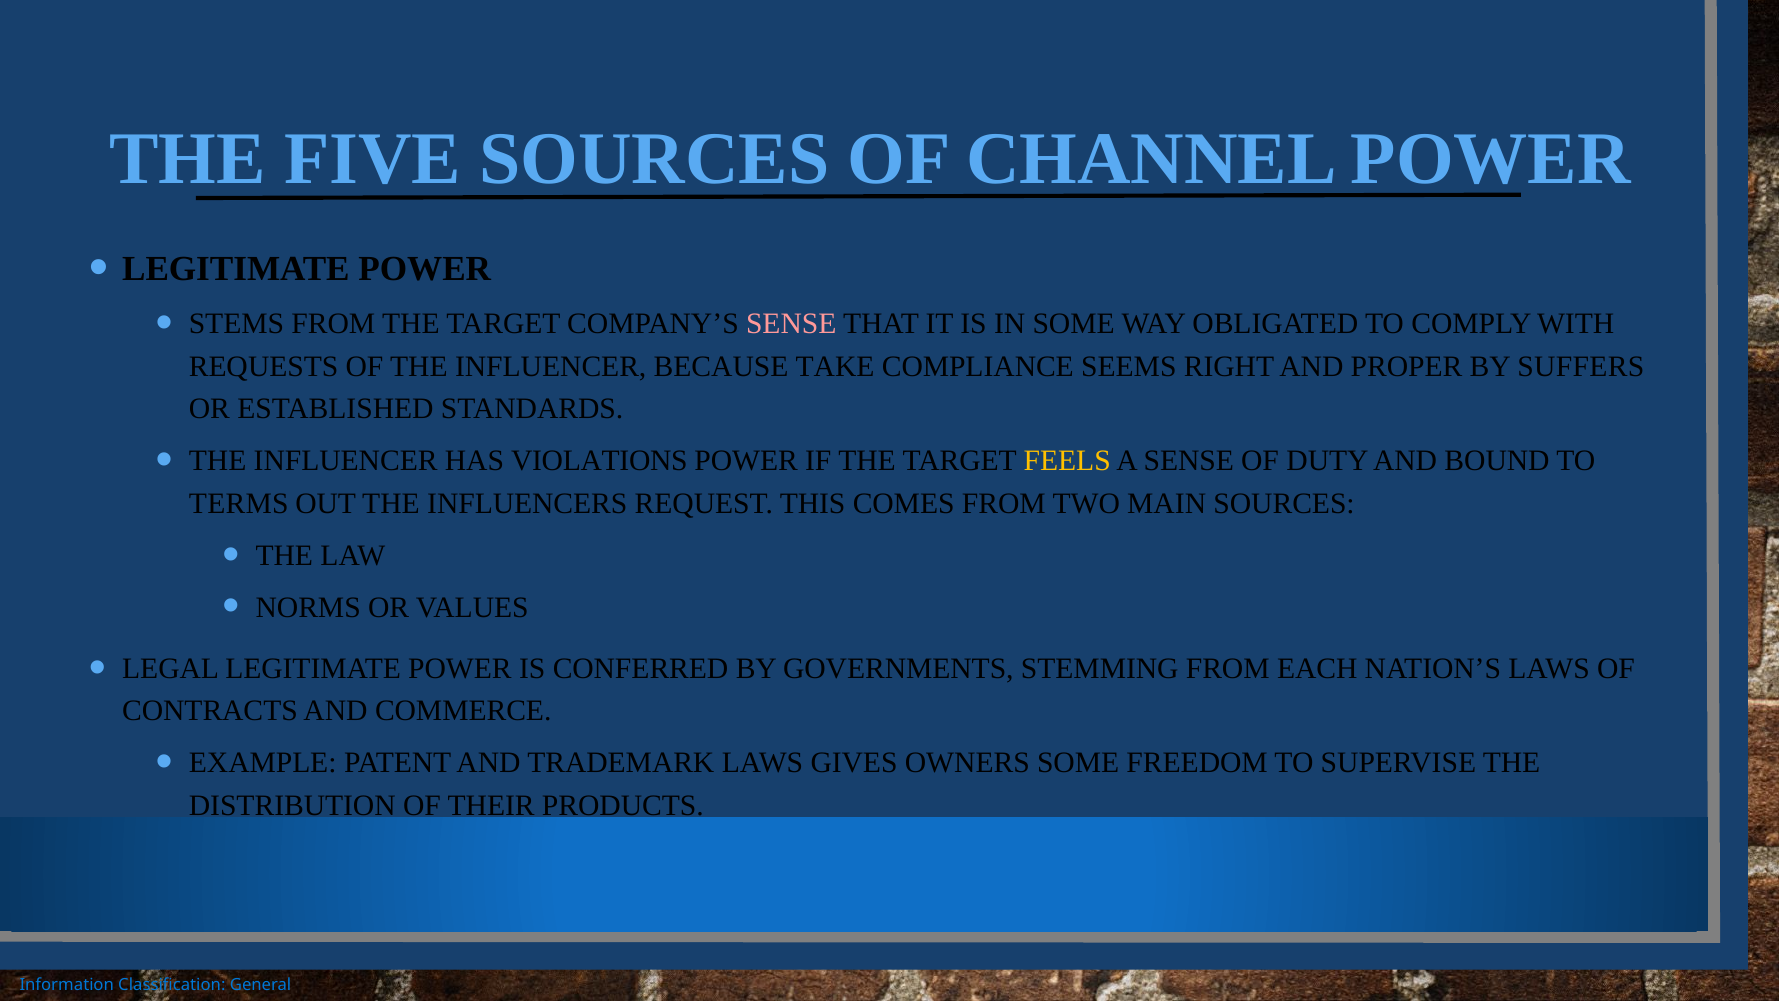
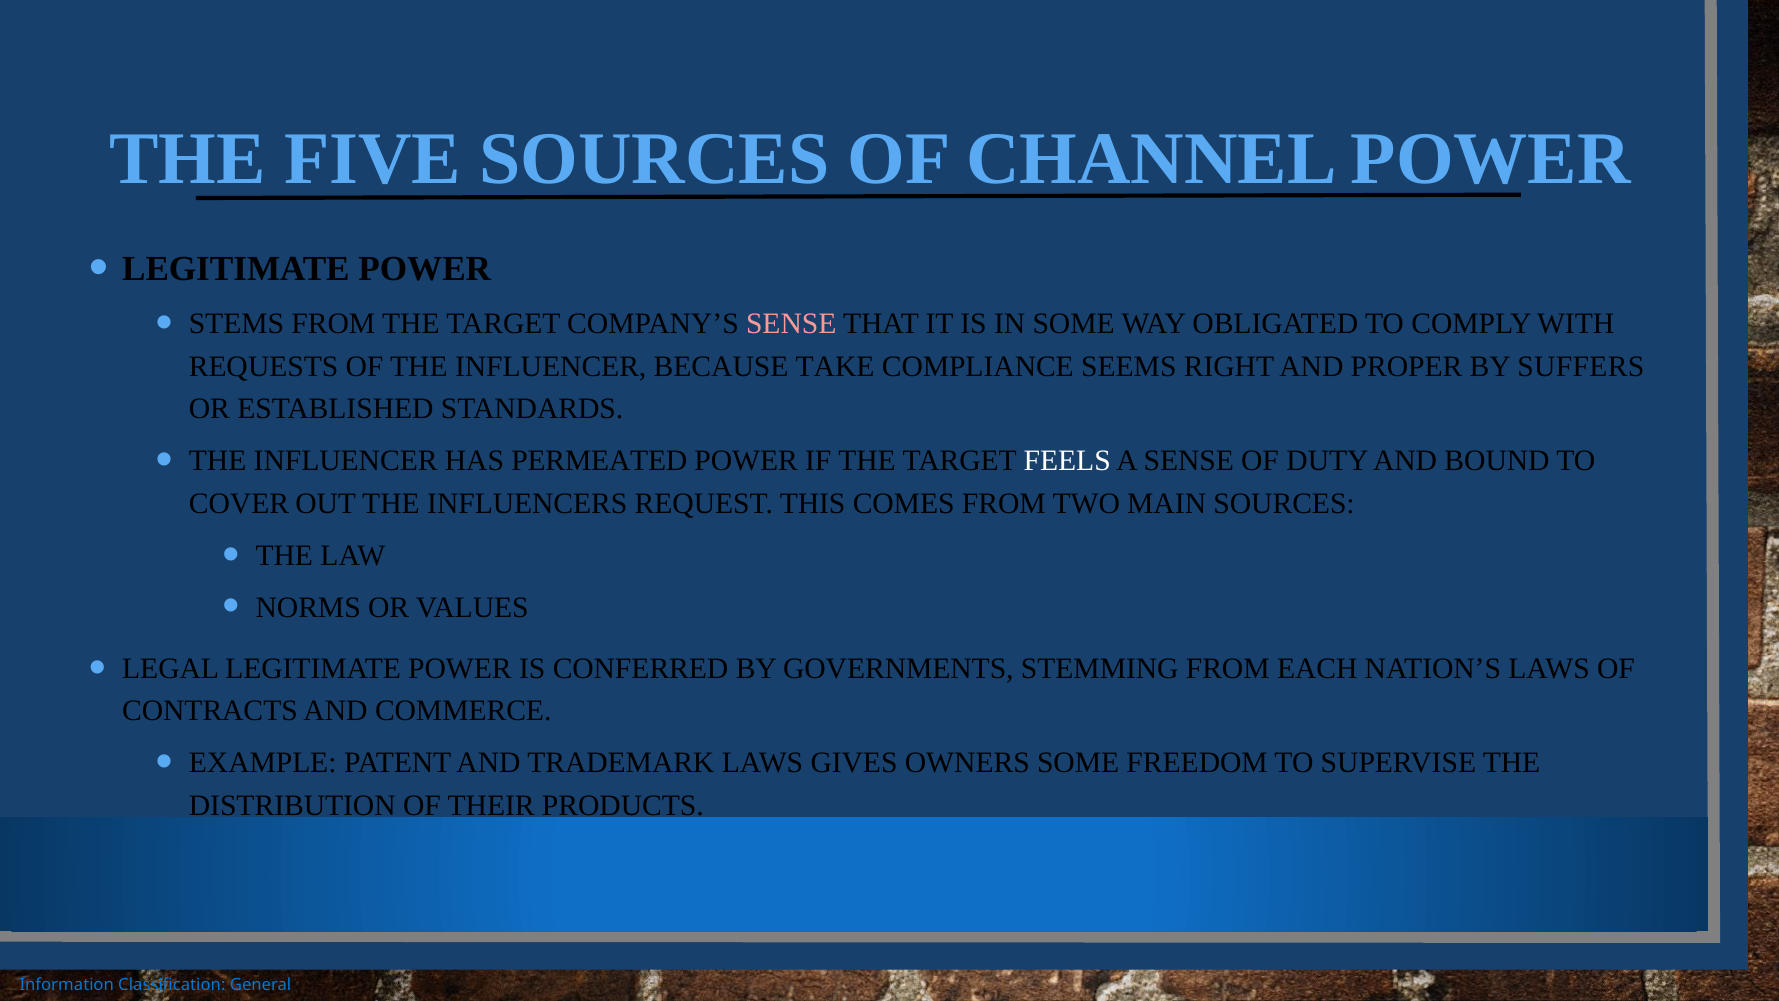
VIOLATIONS: VIOLATIONS -> PERMEATED
FEELS colour: yellow -> white
TERMS: TERMS -> COVER
